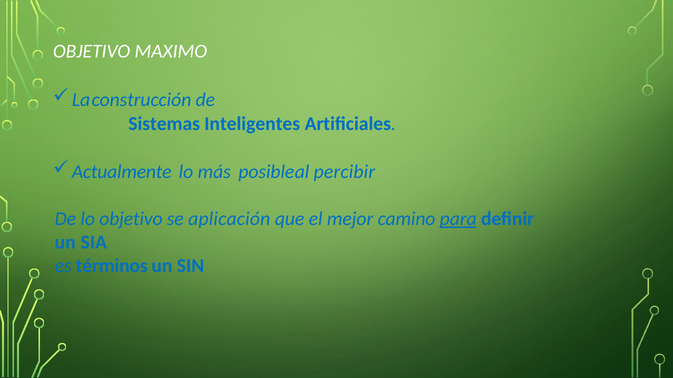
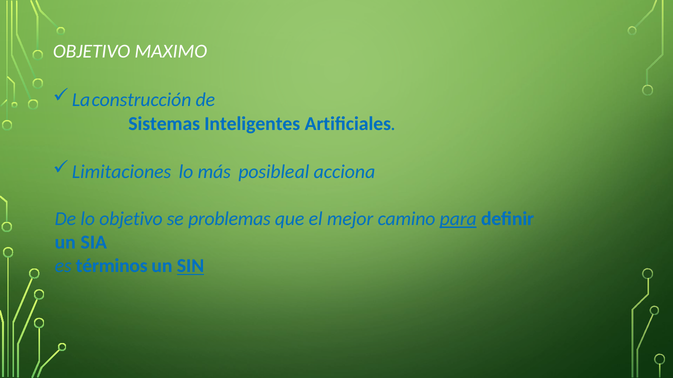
Actualmente: Actualmente -> Limitaciones
percibir: percibir -> acciona
aplicación: aplicación -> problemas
SIN underline: none -> present
